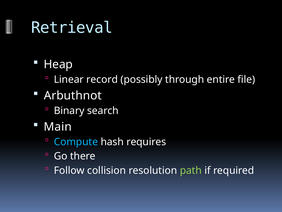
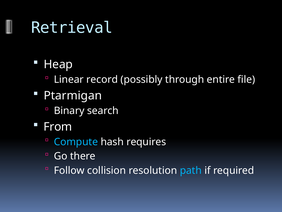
Arbuthnot: Arbuthnot -> Ptarmigan
Main: Main -> From
path colour: light green -> light blue
